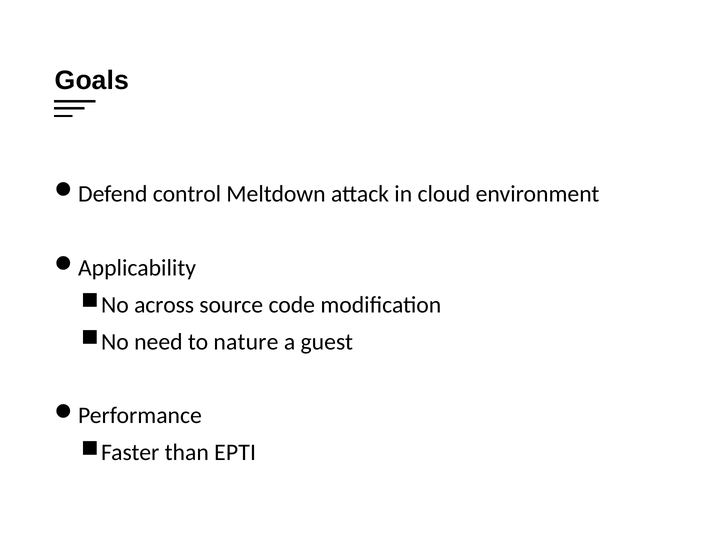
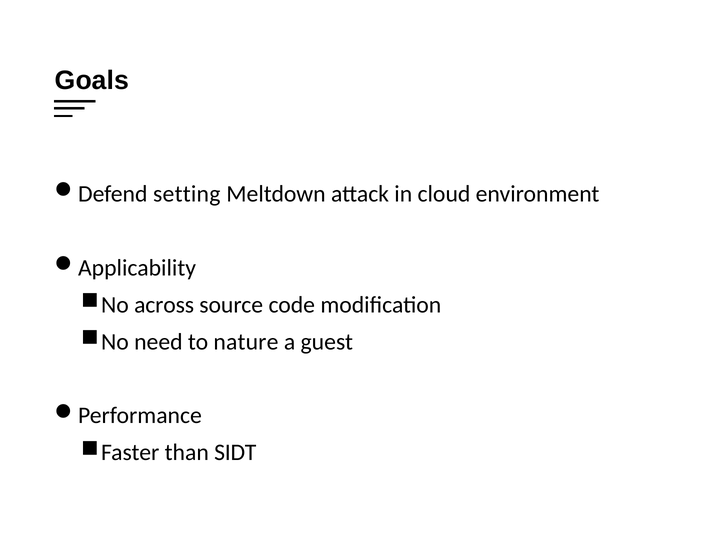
control: control -> setting
EPTI: EPTI -> SIDT
